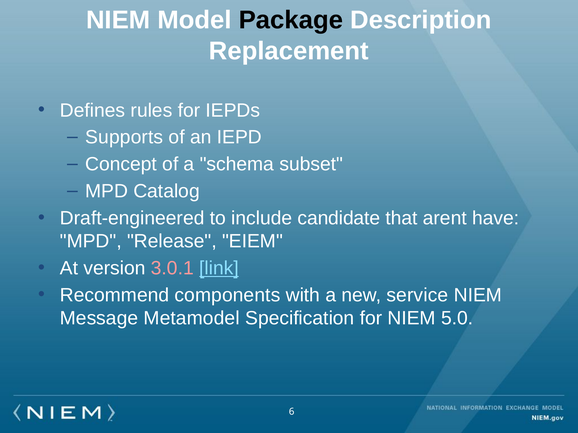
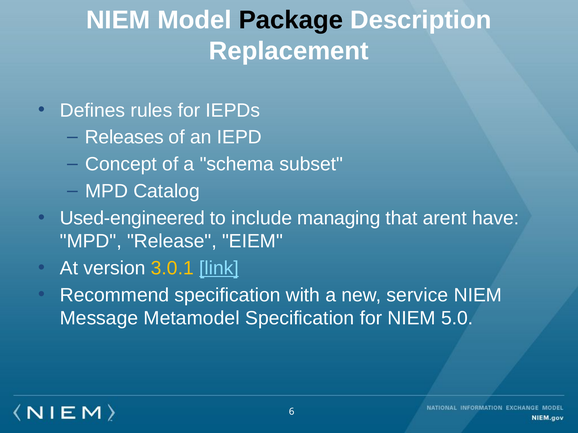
Supports: Supports -> Releases
Draft-engineered: Draft-engineered -> Used-engineered
candidate: candidate -> managing
3.0.1 colour: pink -> yellow
Recommend components: components -> specification
